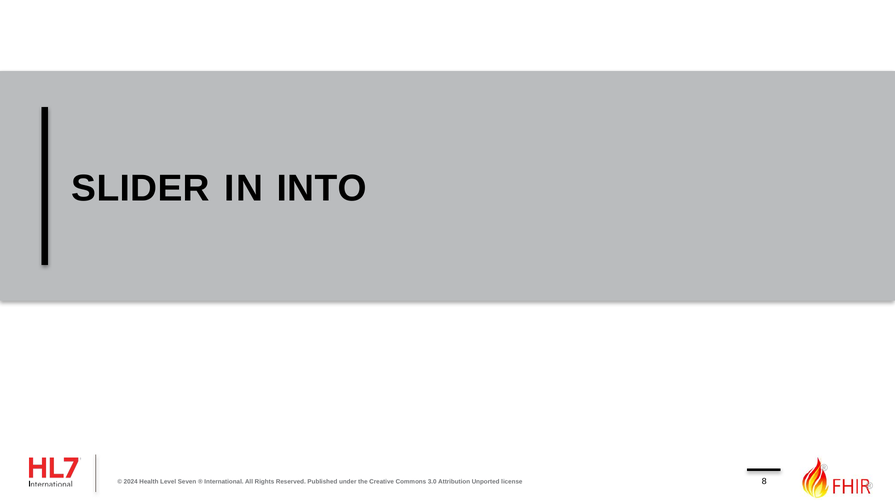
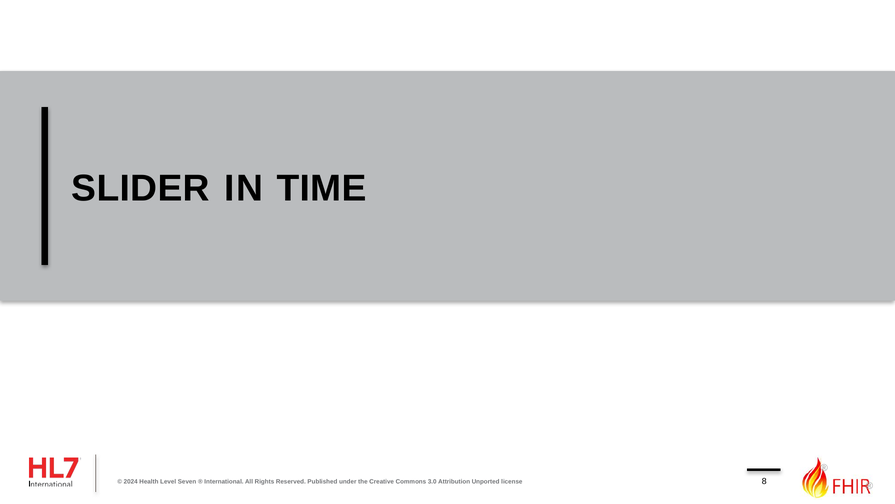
INTO: INTO -> TIME
